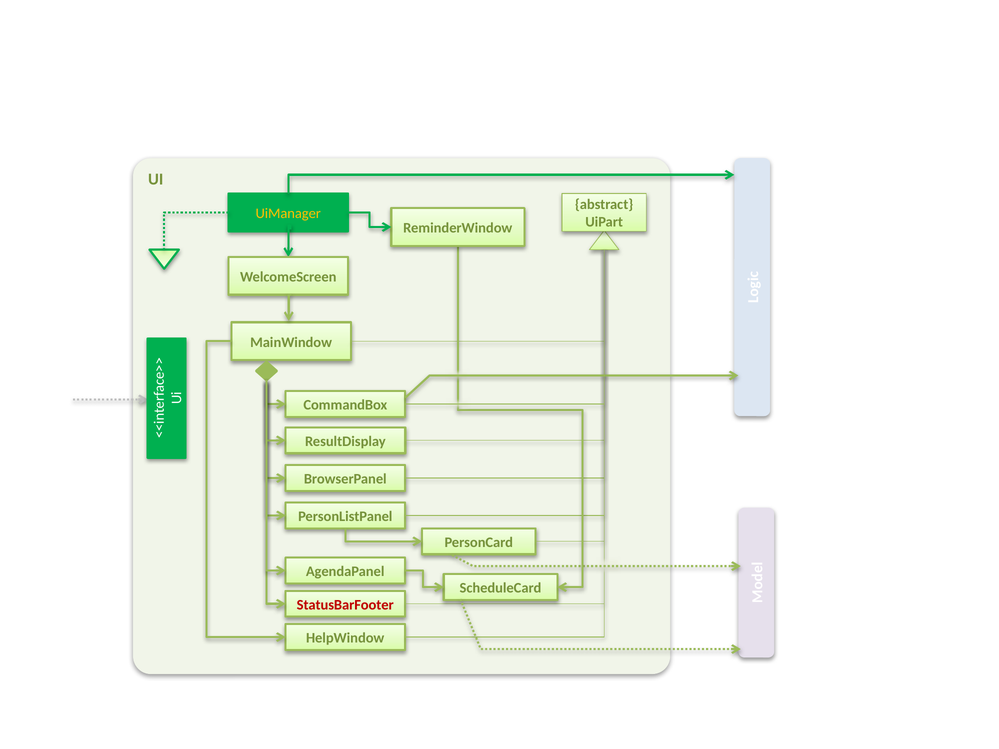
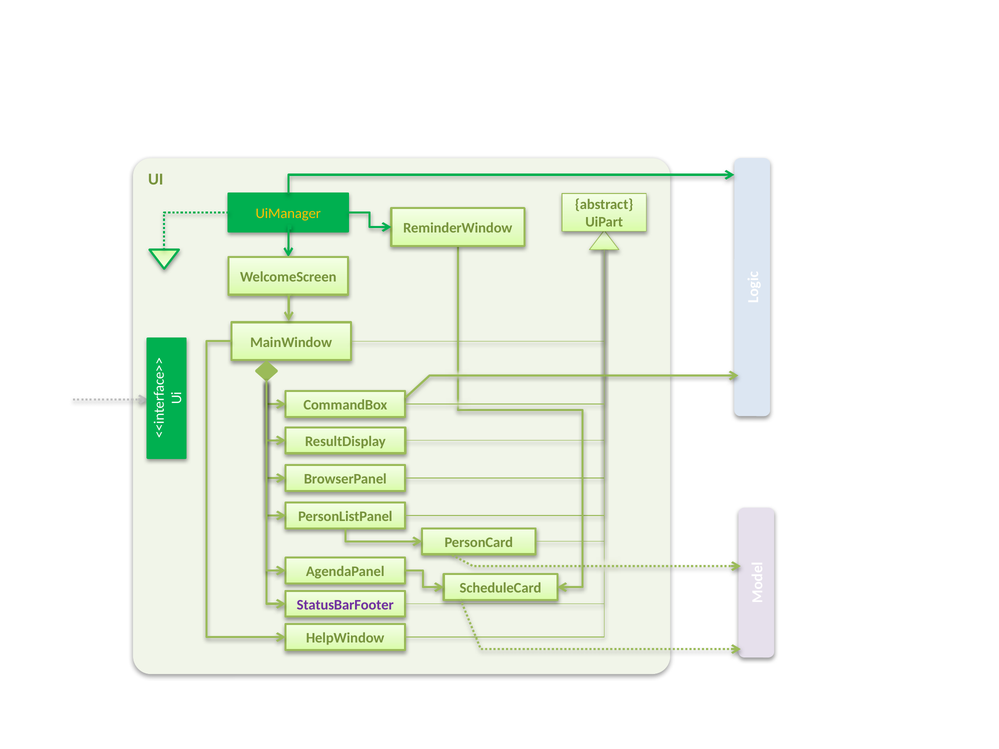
StatusBarFooter colour: red -> purple
